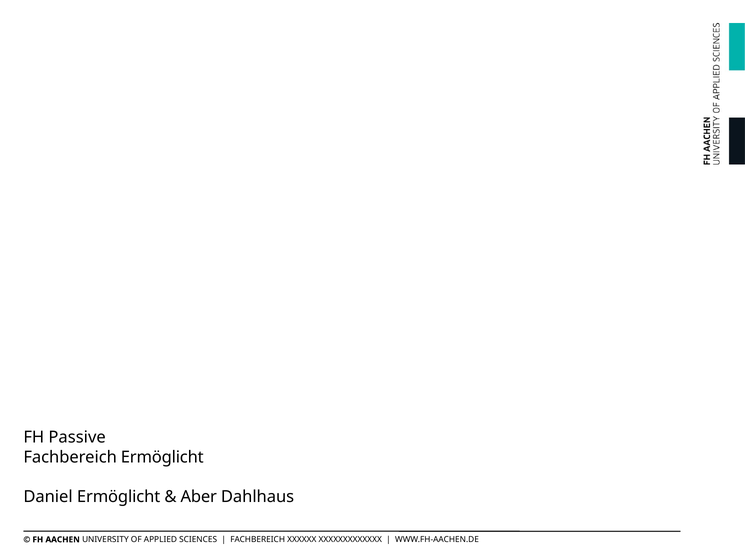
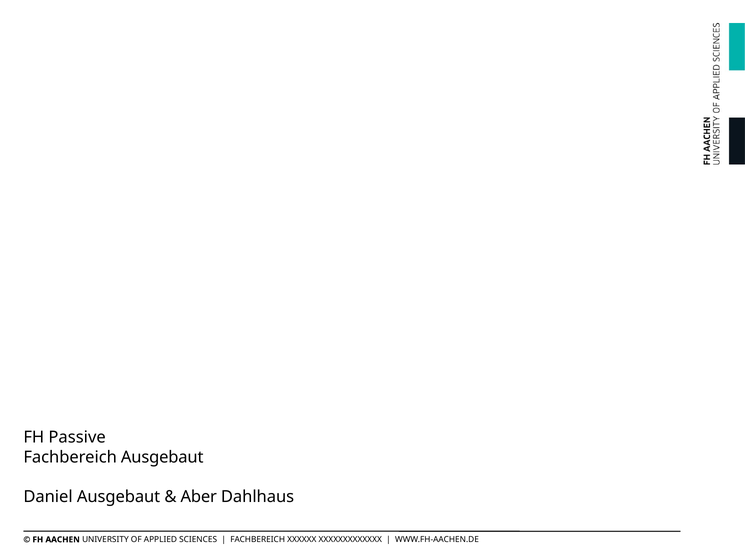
Fachbereich Ermöglicht: Ermöglicht -> Ausgebaut
Daniel Ermöglicht: Ermöglicht -> Ausgebaut
